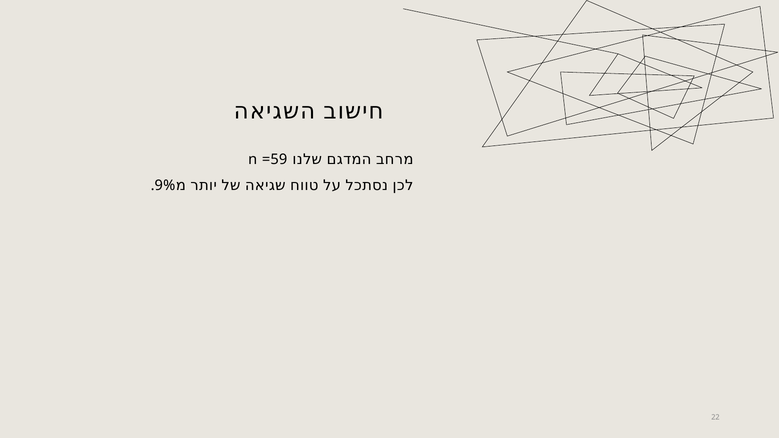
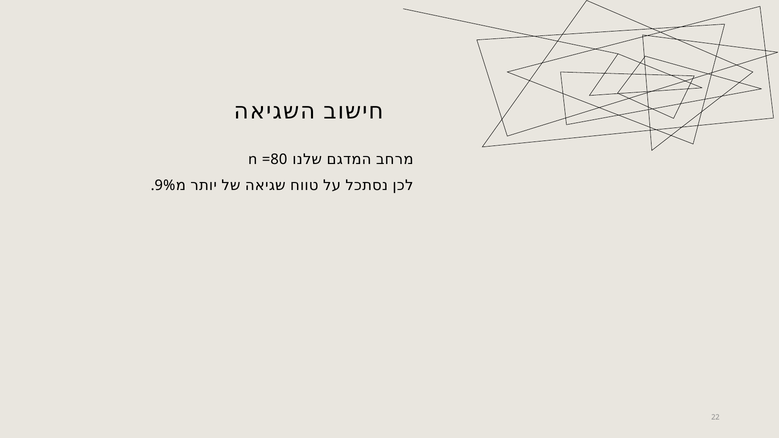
=59: =59 -> =80
